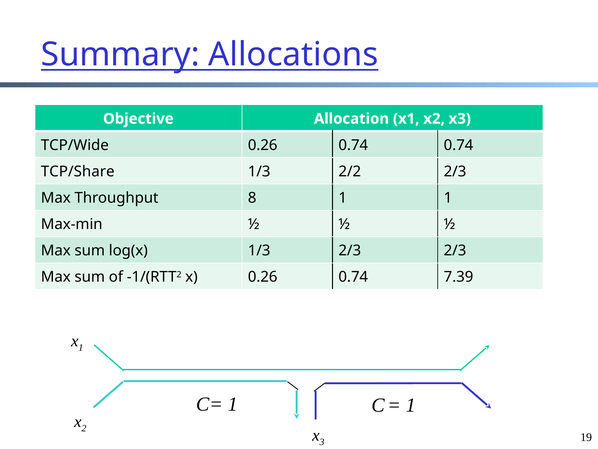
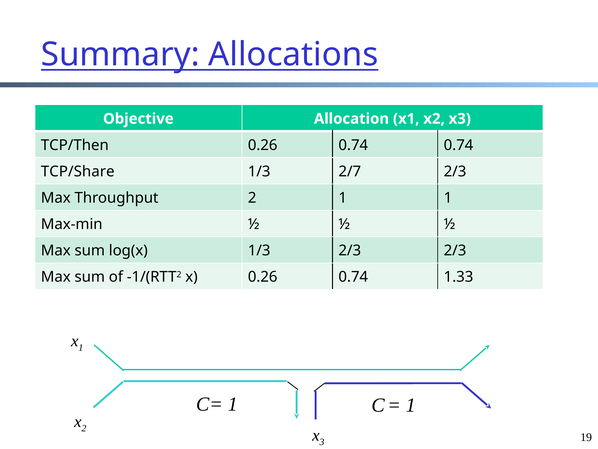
TCP/Wide: TCP/Wide -> TCP/Then
2/2: 2/2 -> 2/7
Throughput 8: 8 -> 2
7.39: 7.39 -> 1.33
